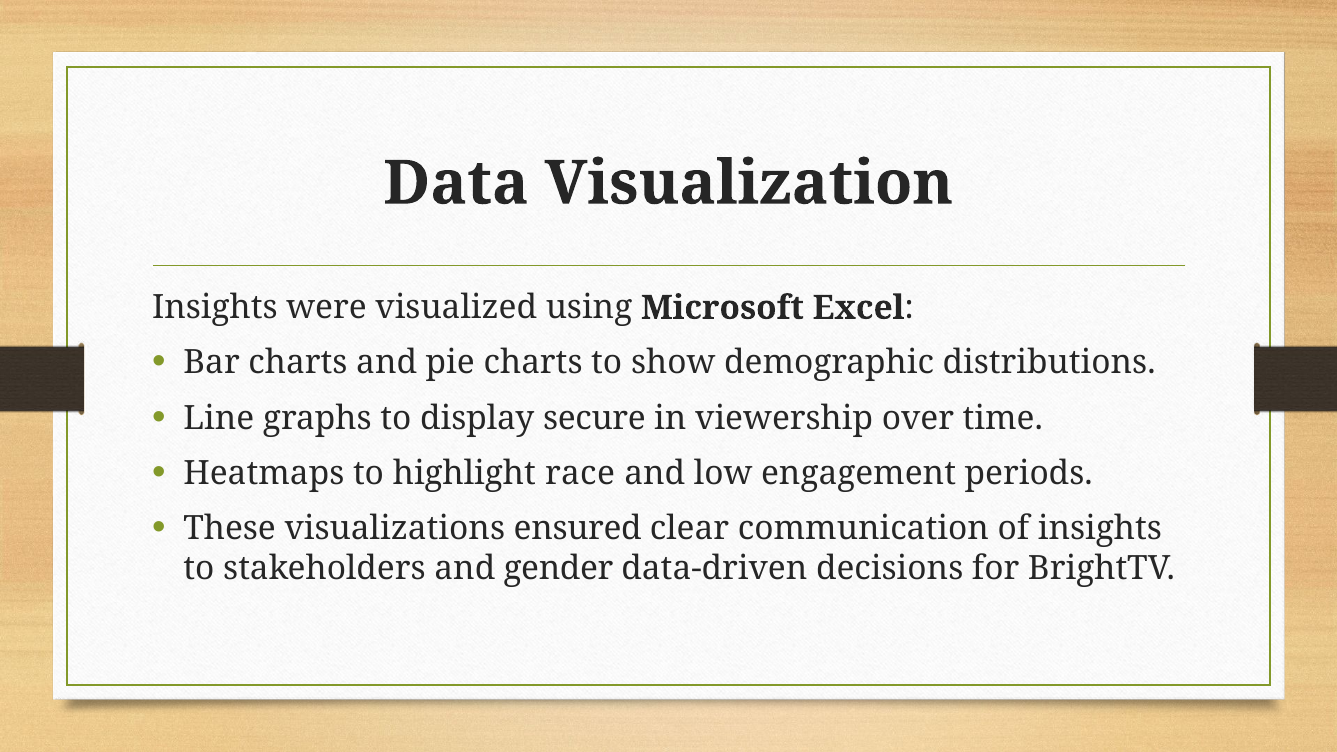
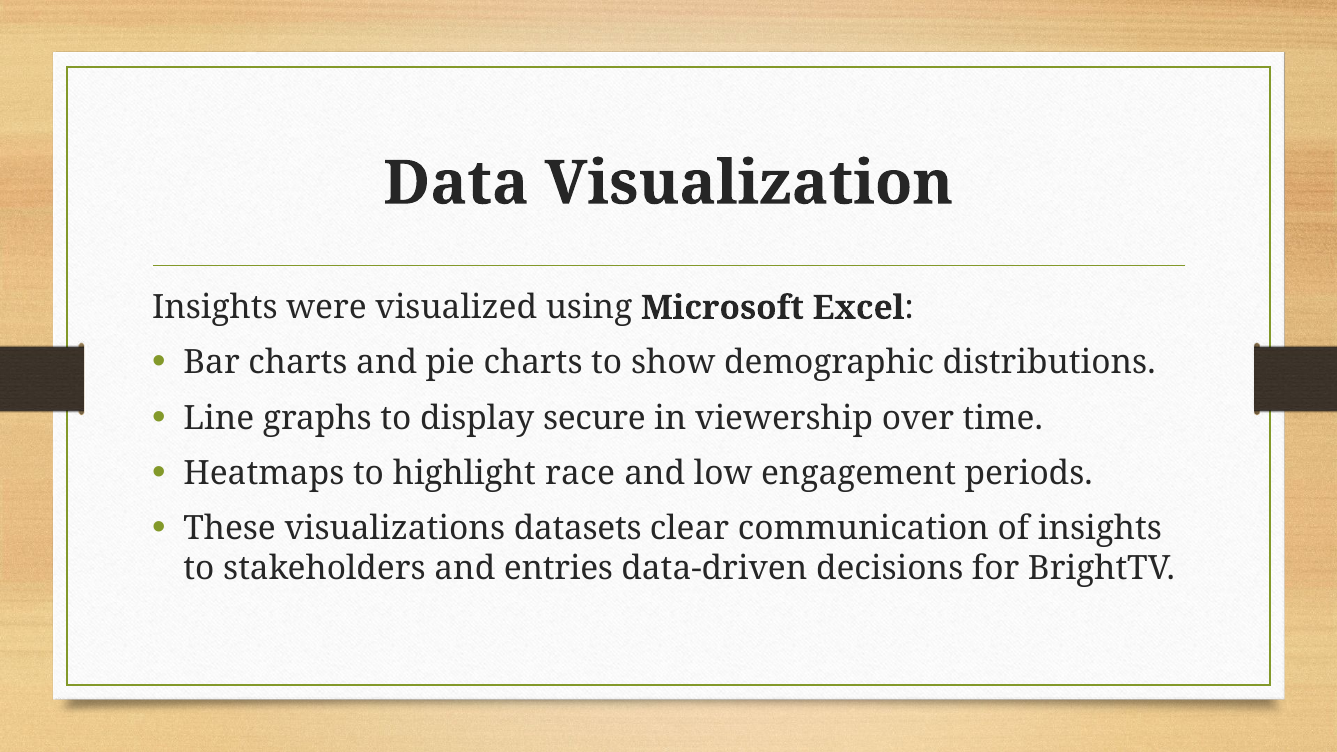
ensured: ensured -> datasets
gender: gender -> entries
